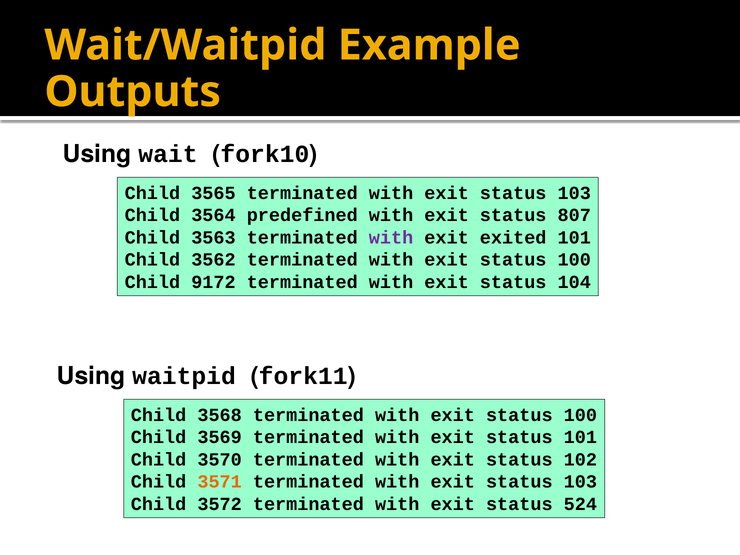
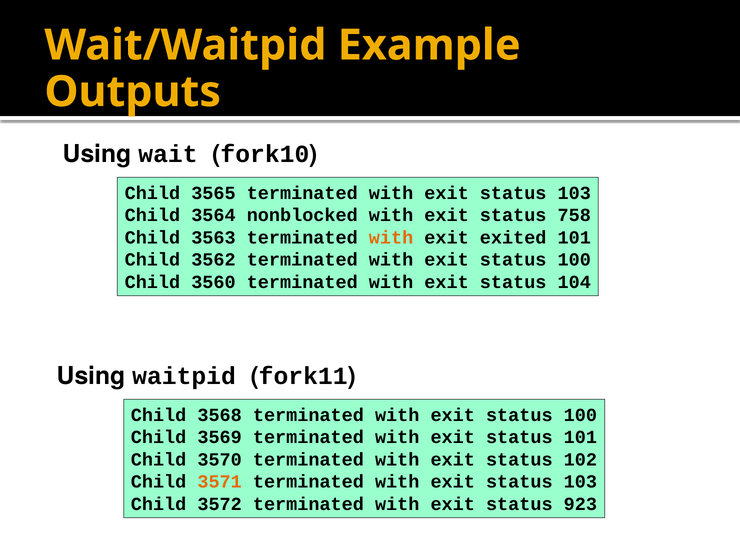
predefined: predefined -> nonblocked
807: 807 -> 758
with at (391, 238) colour: purple -> orange
9172: 9172 -> 3560
524: 524 -> 923
